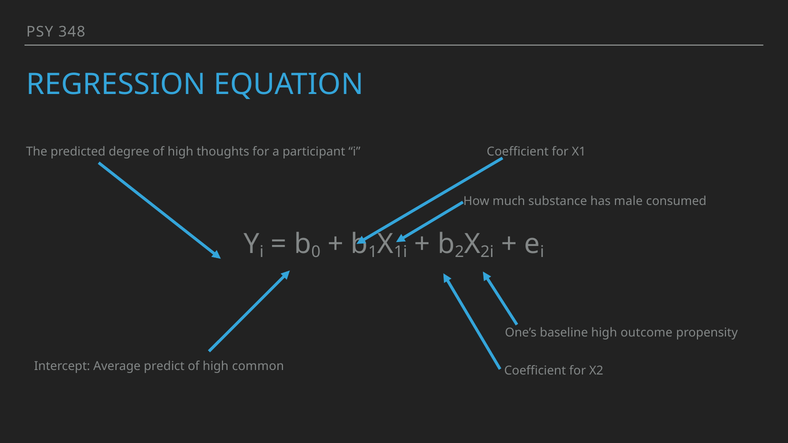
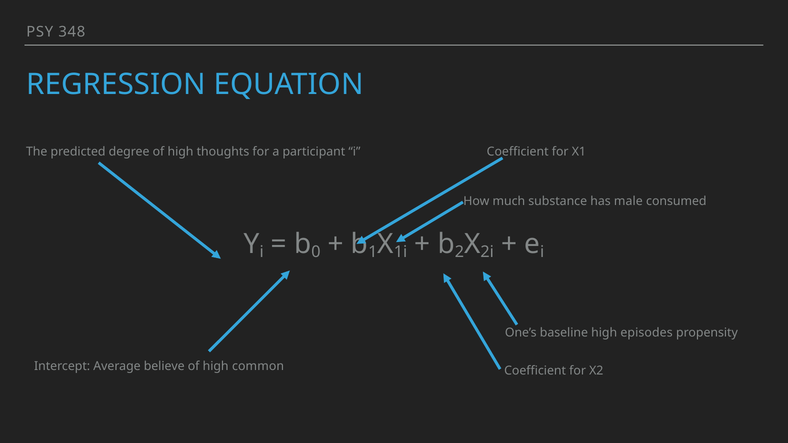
outcome: outcome -> episodes
predict: predict -> believe
